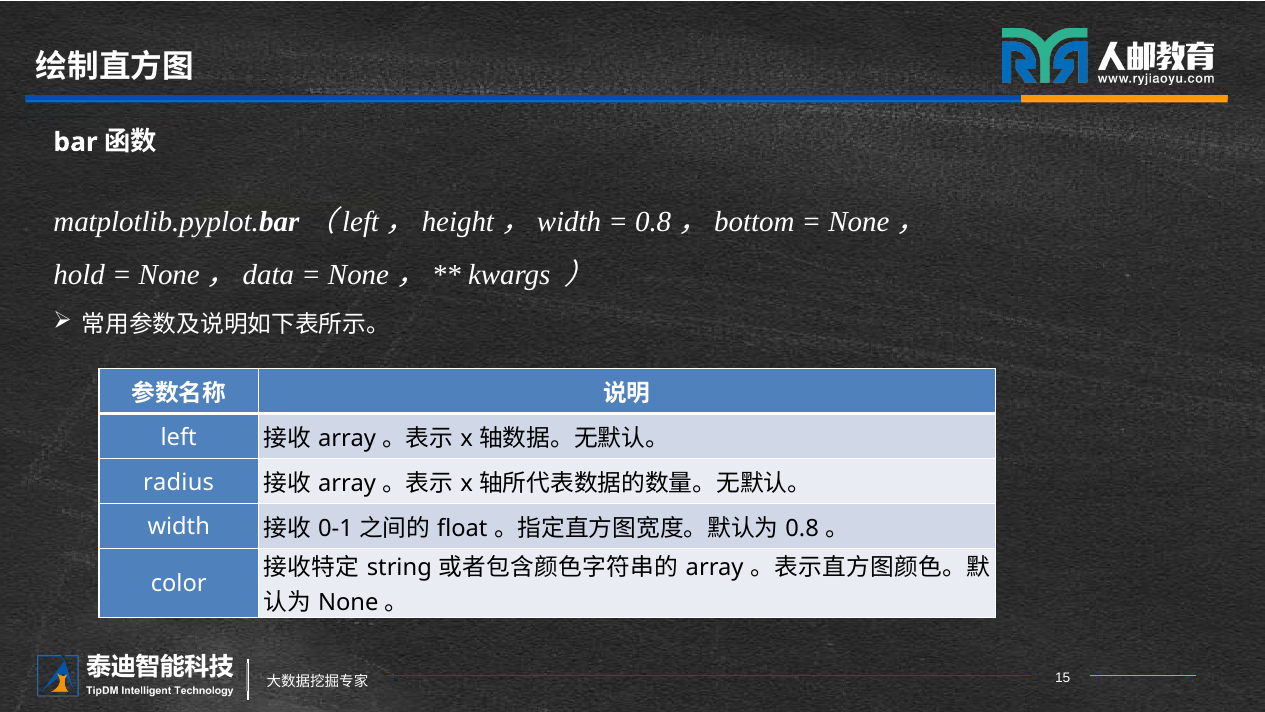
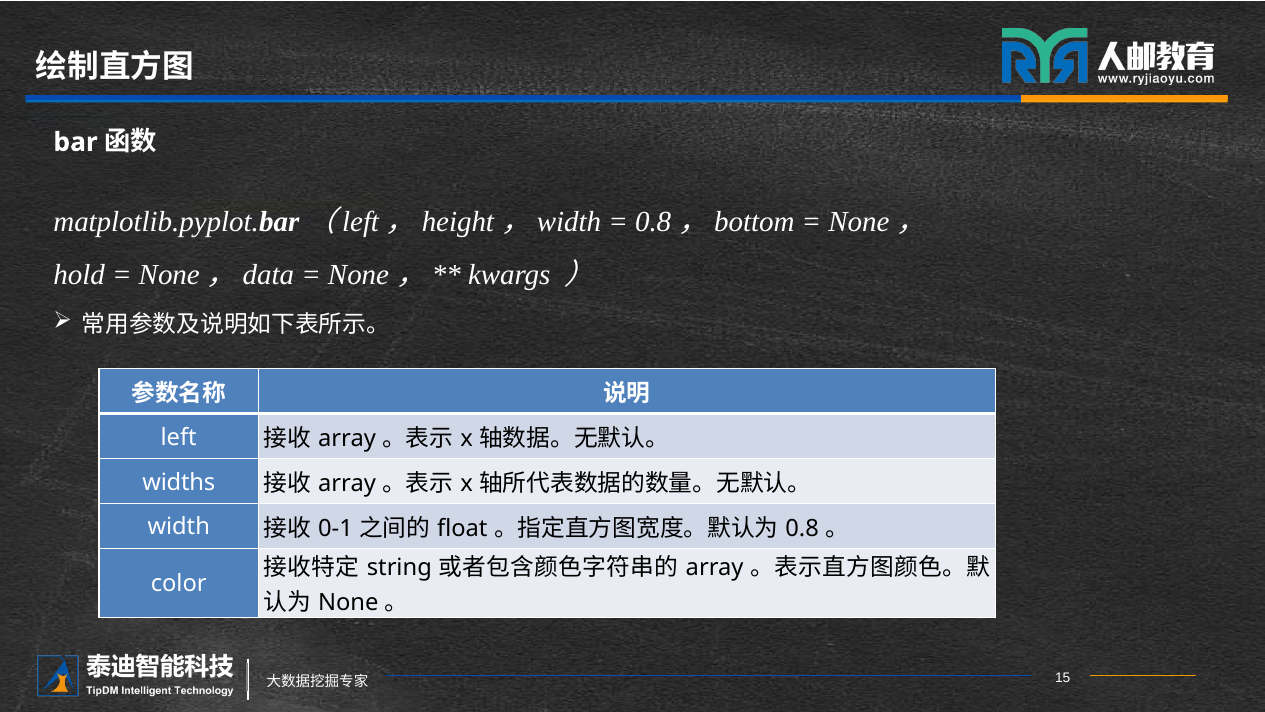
radius: radius -> widths
